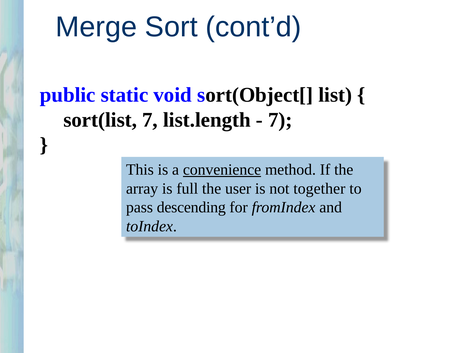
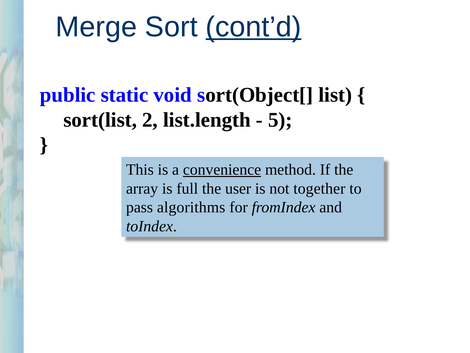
cont’d underline: none -> present
sort(list 7: 7 -> 2
7 at (280, 120): 7 -> 5
descending: descending -> algorithms
